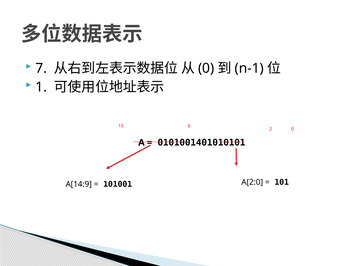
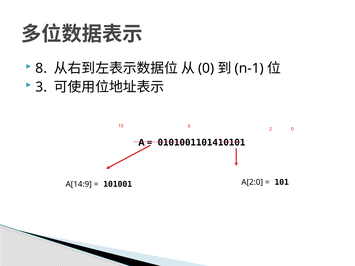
7: 7 -> 8
1: 1 -> 3
0101001401010101: 0101001401010101 -> 0101001101410101
